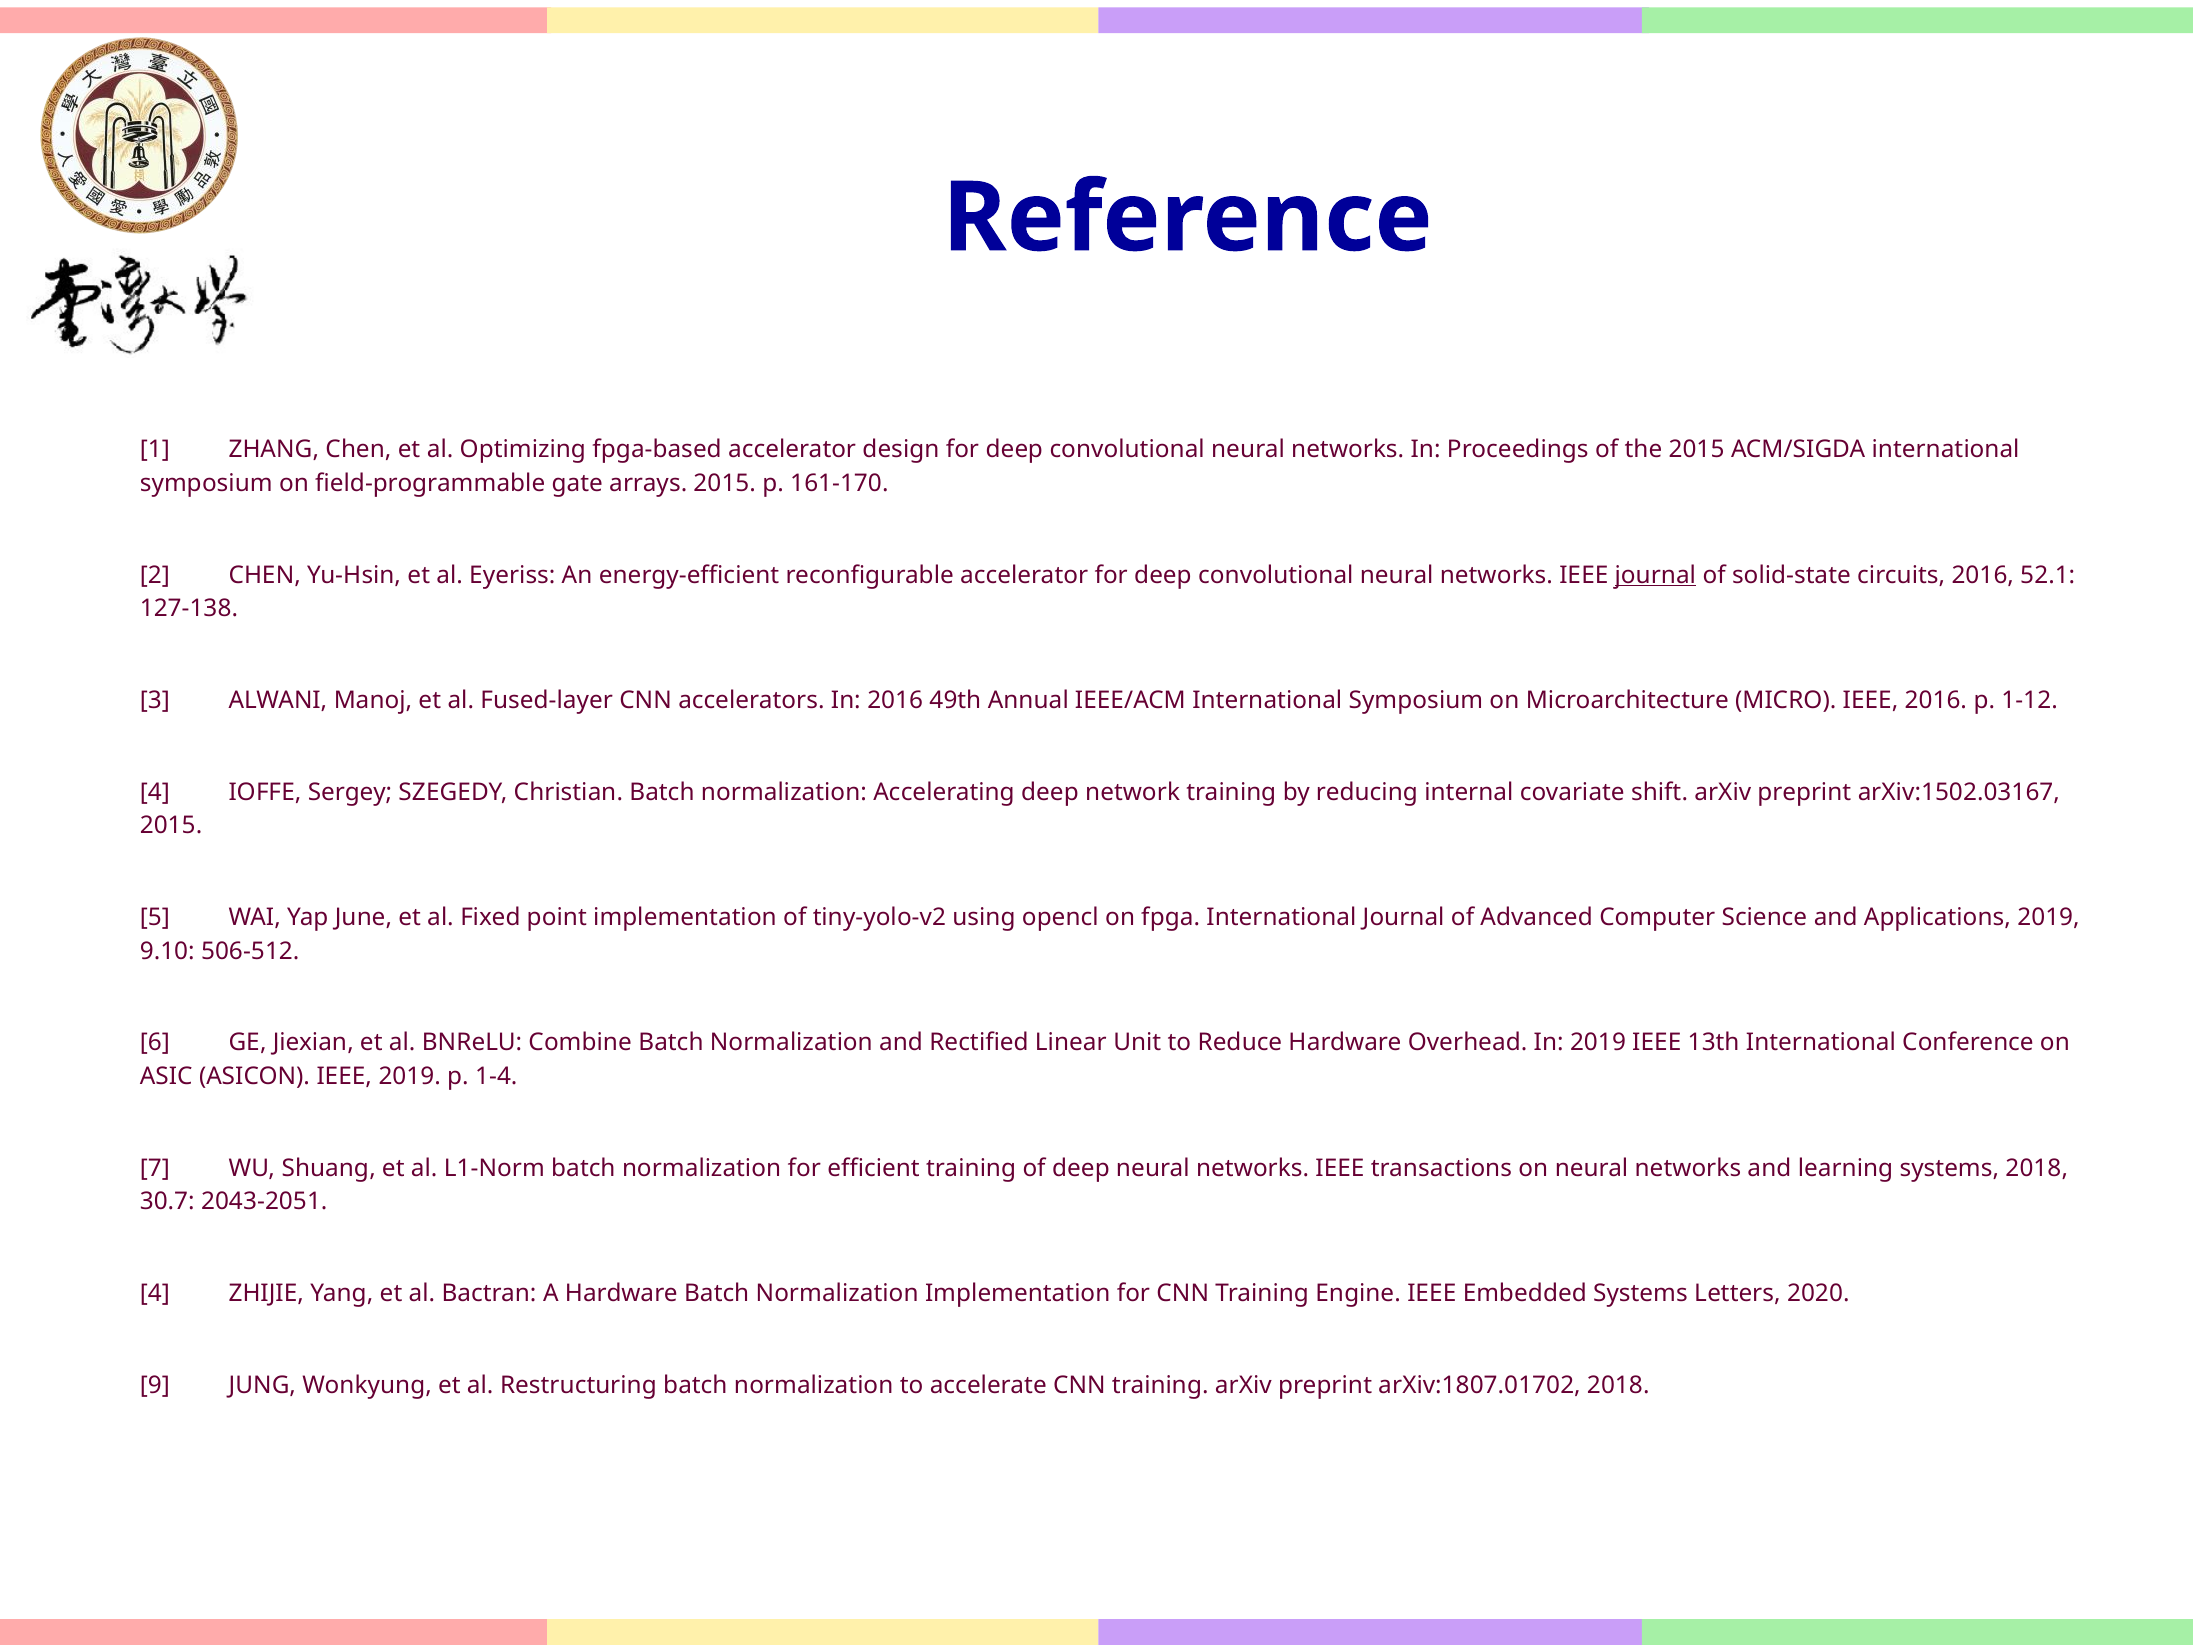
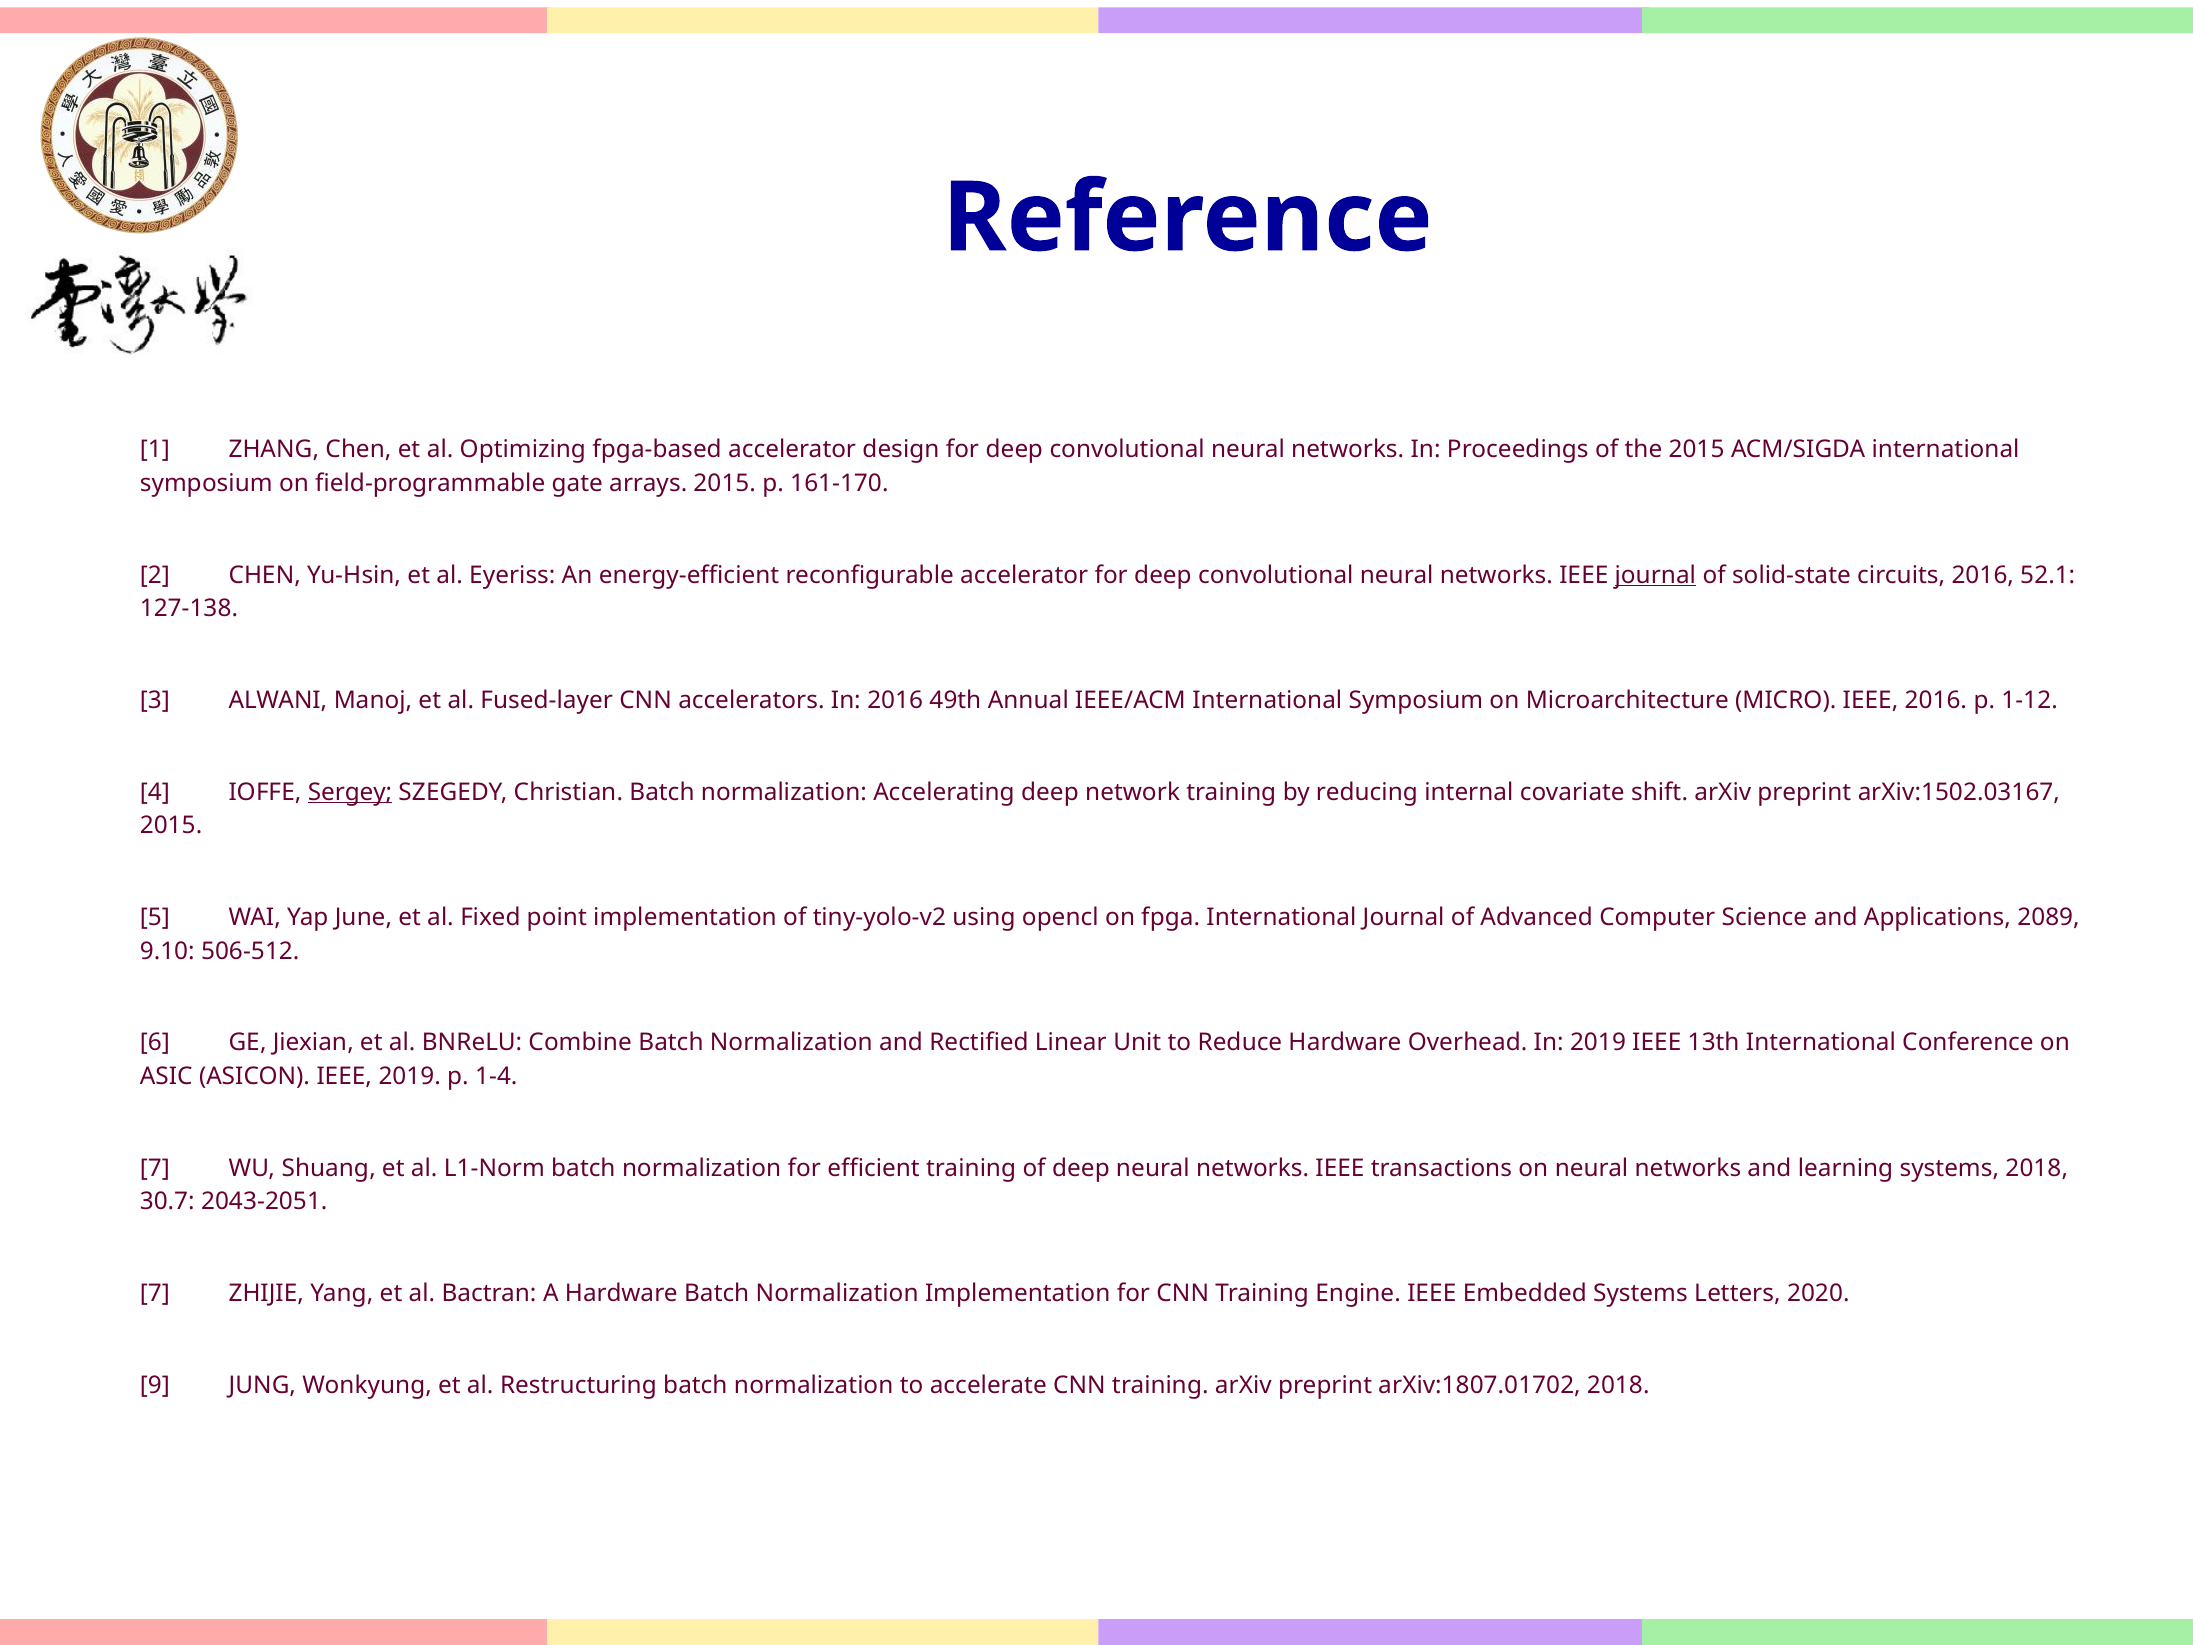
Sergey underline: none -> present
Applications 2019: 2019 -> 2089
4 at (155, 1293): 4 -> 7
